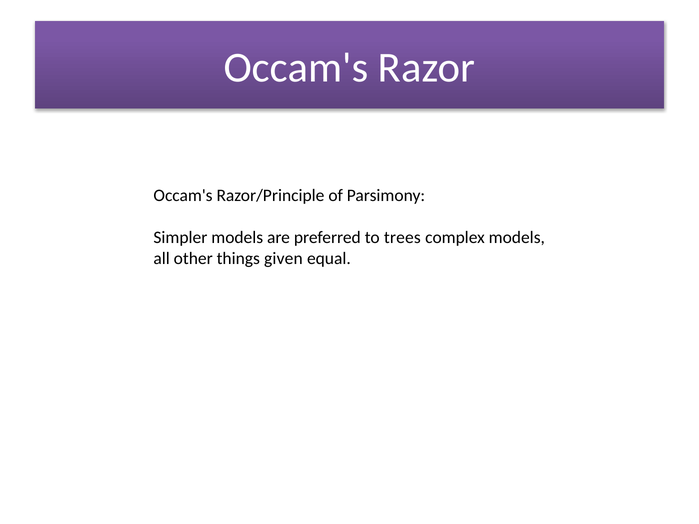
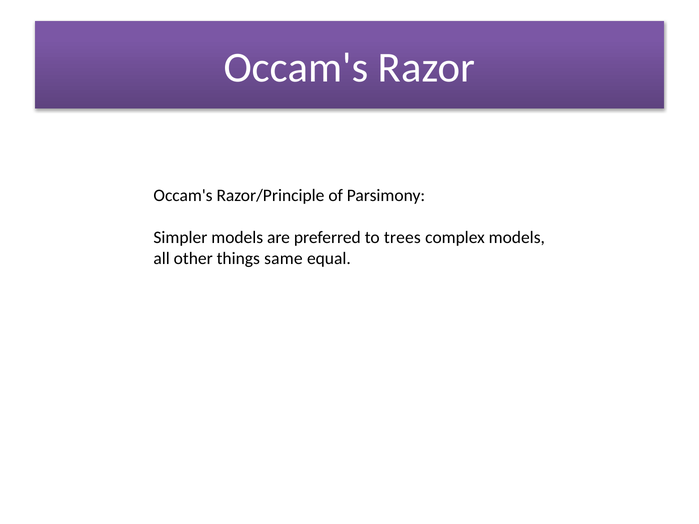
given: given -> same
